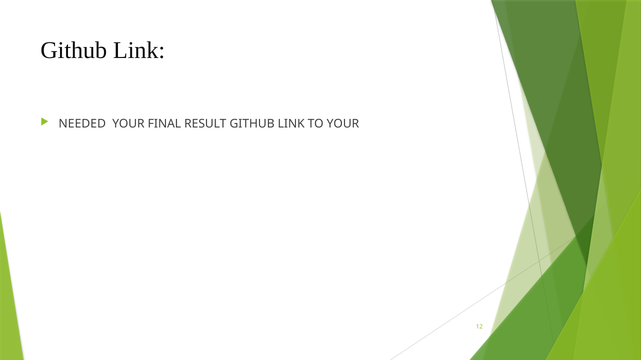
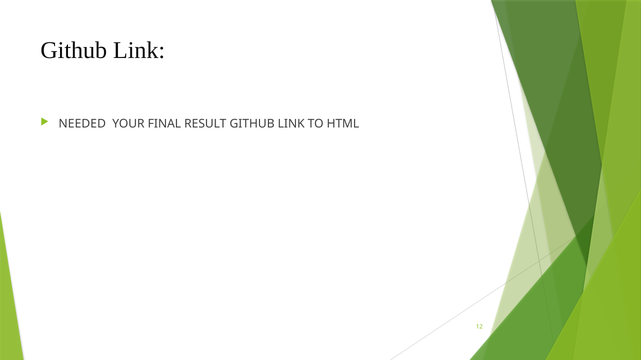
TO YOUR: YOUR -> HTML
